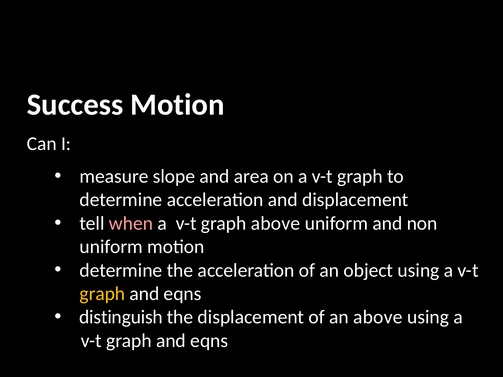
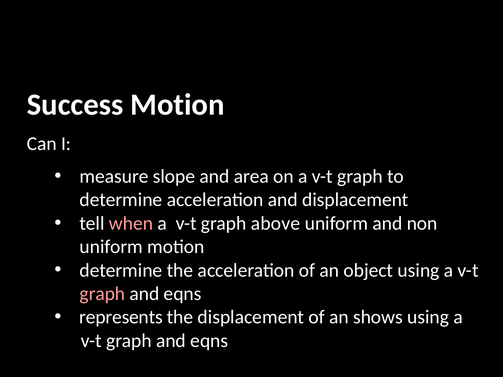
graph at (102, 294) colour: yellow -> pink
distinguish: distinguish -> represents
an above: above -> shows
